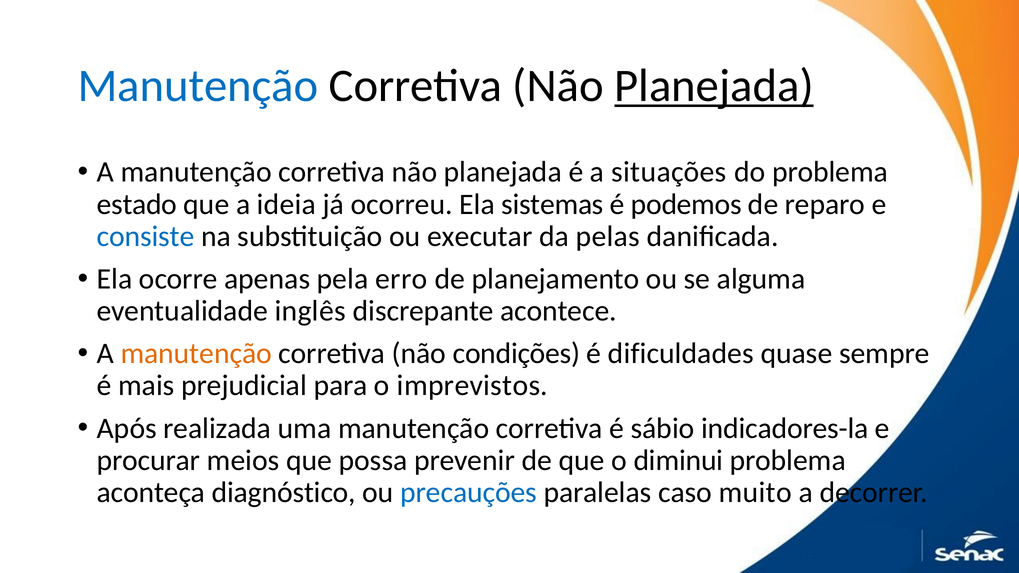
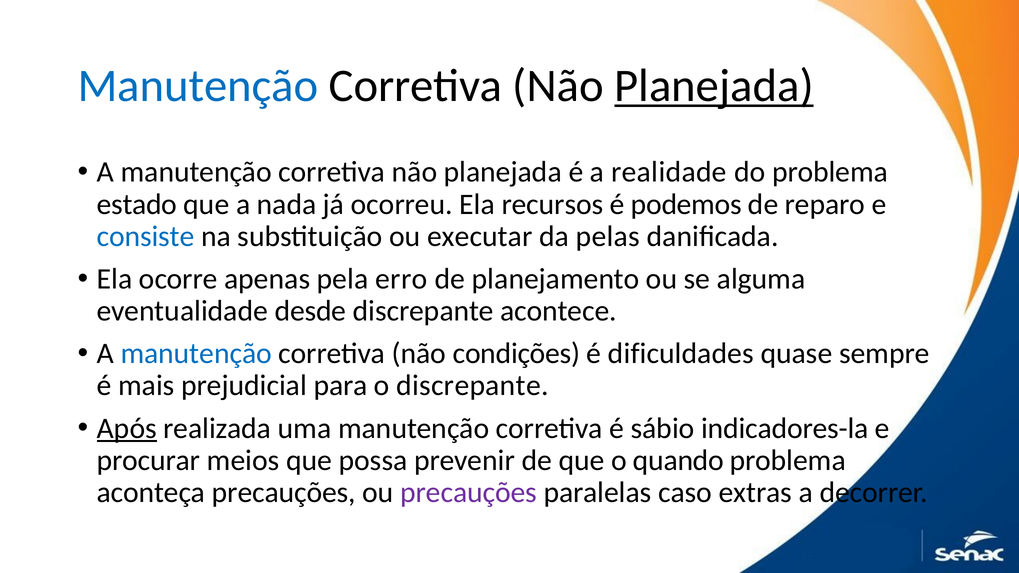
situações: situações -> realidade
ideia: ideia -> nada
sistemas: sistemas -> recursos
inglês: inglês -> desde
manutenção at (196, 354) colour: orange -> blue
o imprevistos: imprevistos -> discrepante
Após underline: none -> present
diminui: diminui -> quando
aconteça diagnóstico: diagnóstico -> precauções
precauções at (469, 492) colour: blue -> purple
muito: muito -> extras
